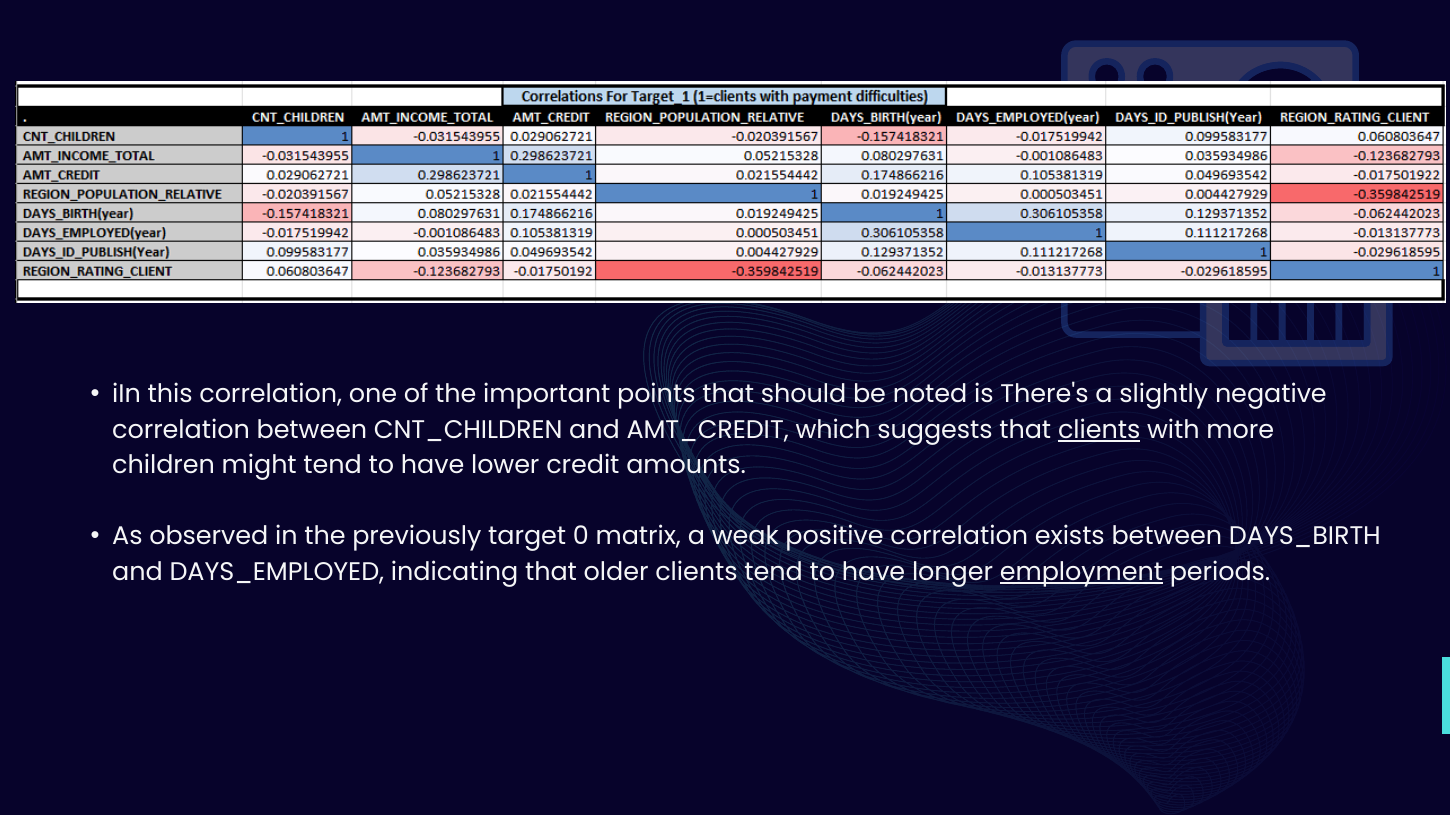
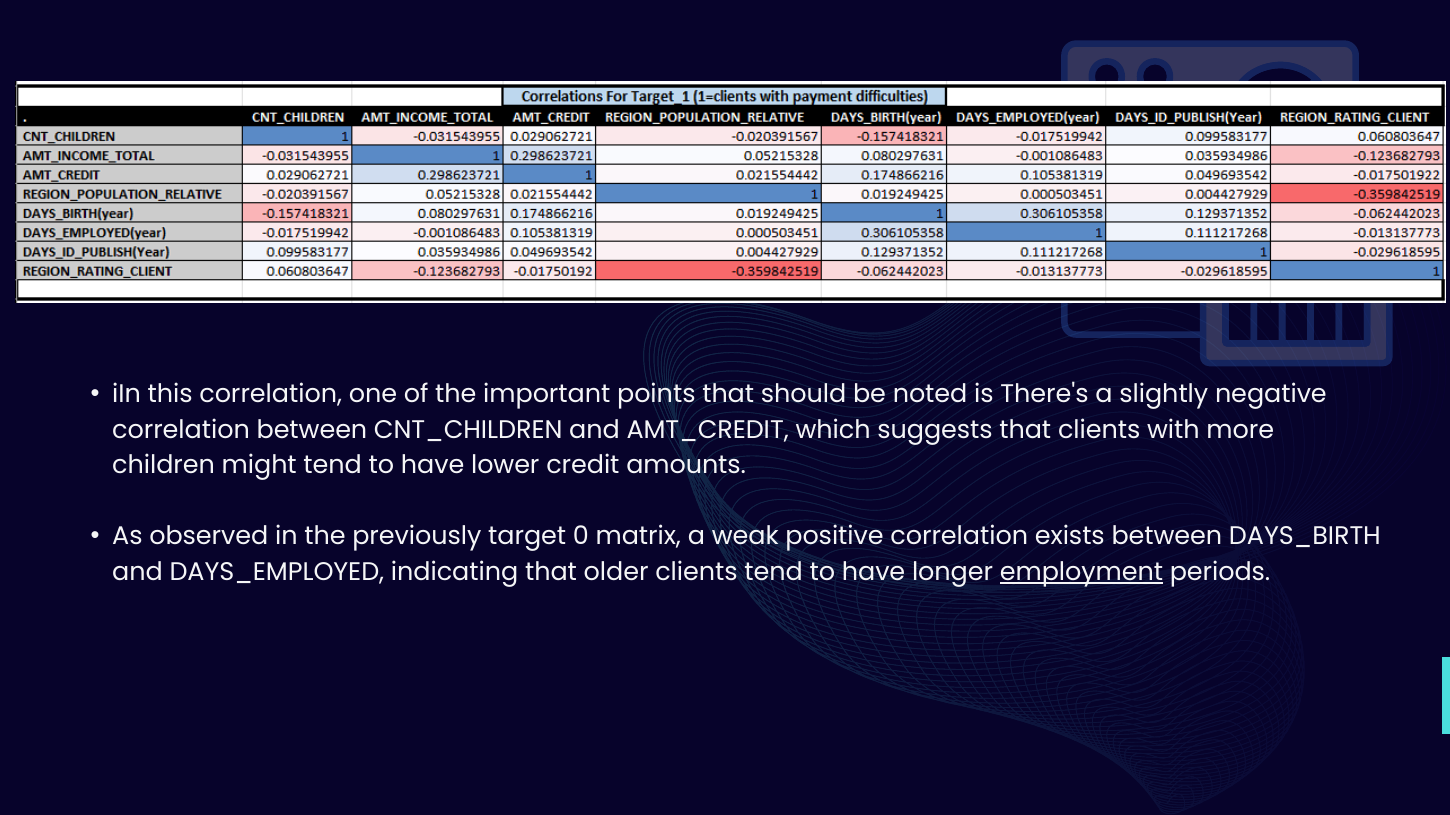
clients at (1099, 430) underline: present -> none
